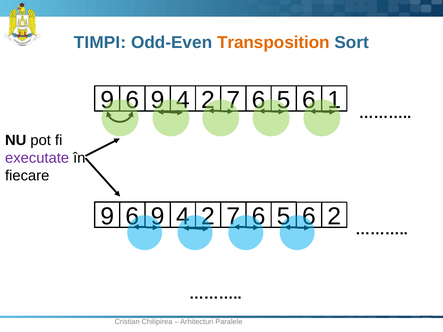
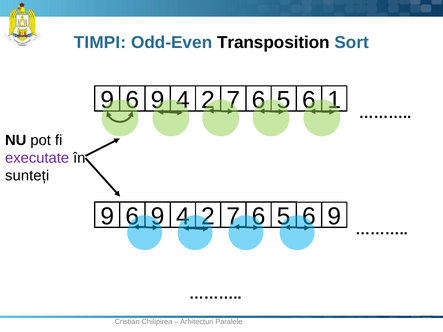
Transposition colour: orange -> black
fiecare: fiecare -> sunteți
2 at (334, 217): 2 -> 9
